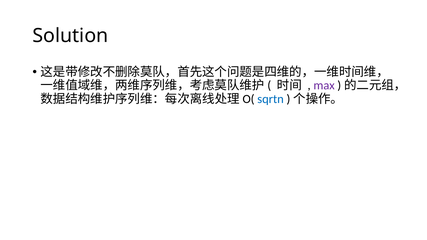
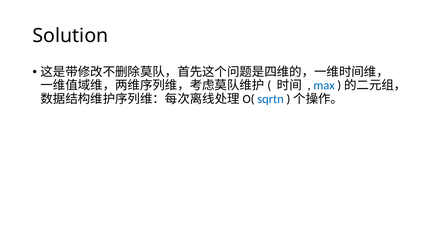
max colour: purple -> blue
